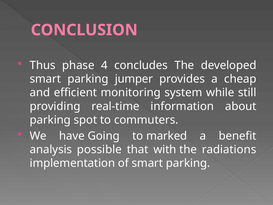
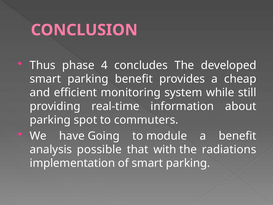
parking jumper: jumper -> benefit
marked: marked -> module
